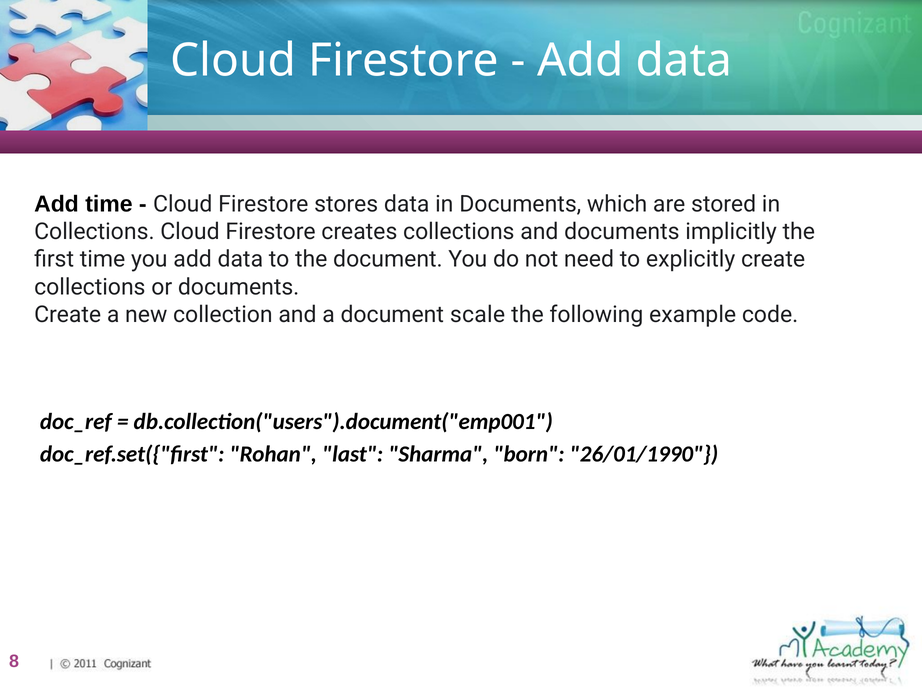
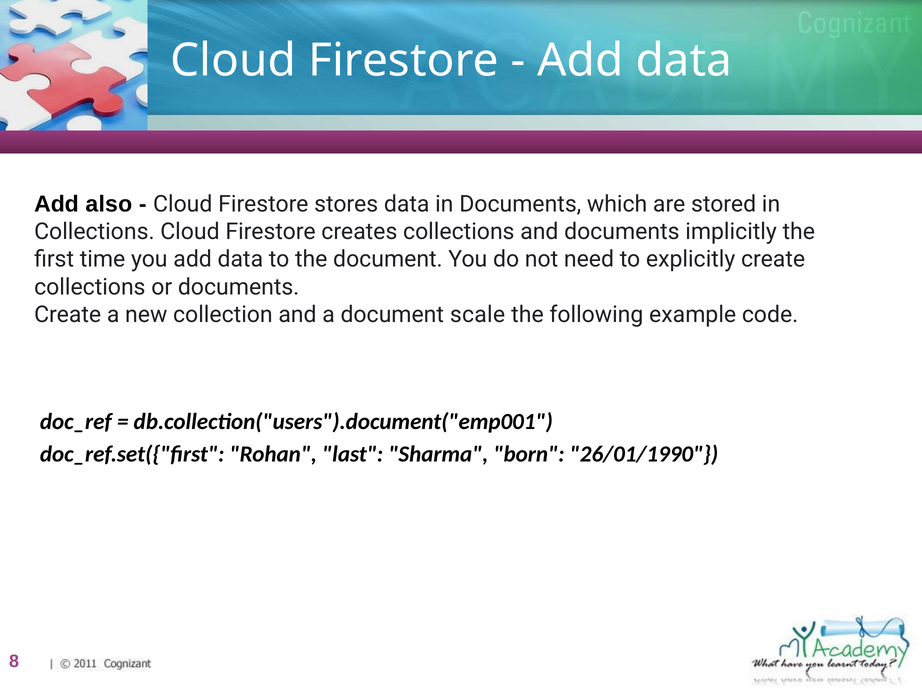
Add time: time -> also
